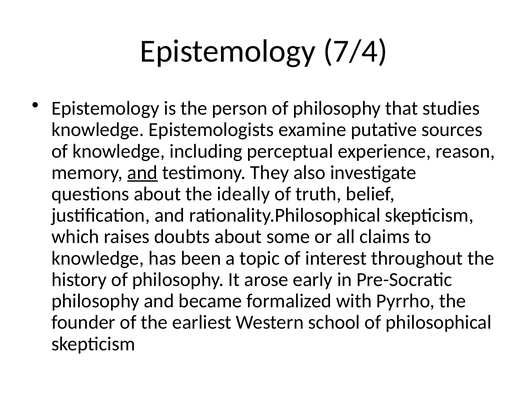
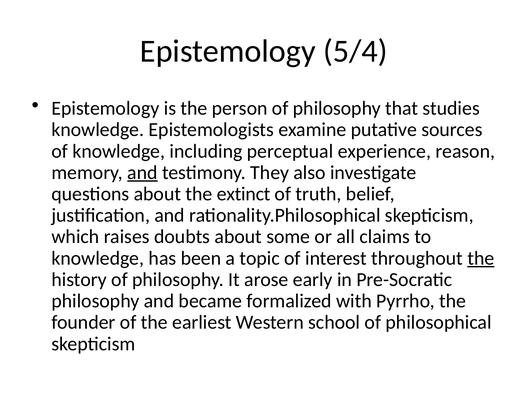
7/4: 7/4 -> 5/4
ideally: ideally -> extinct
the at (481, 258) underline: none -> present
